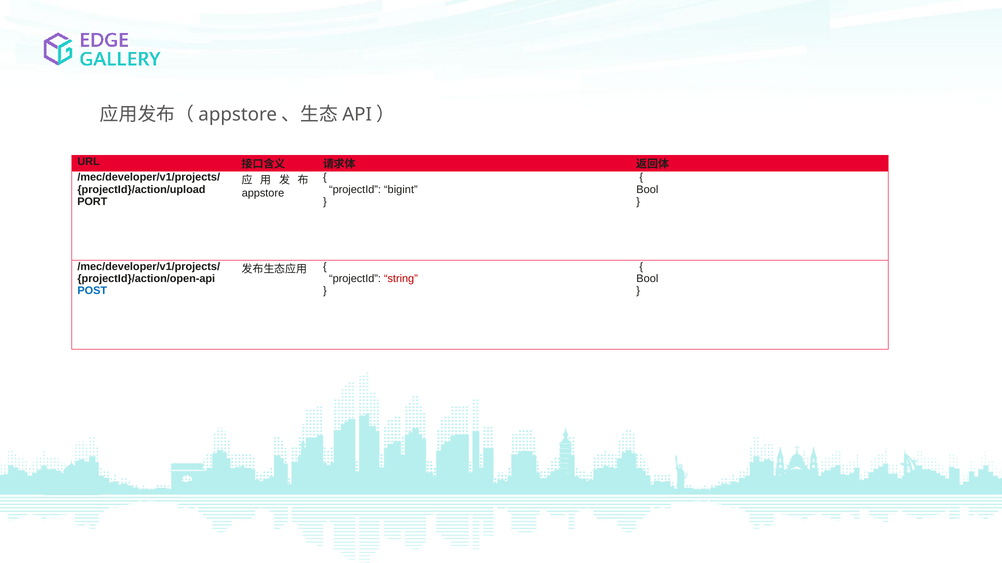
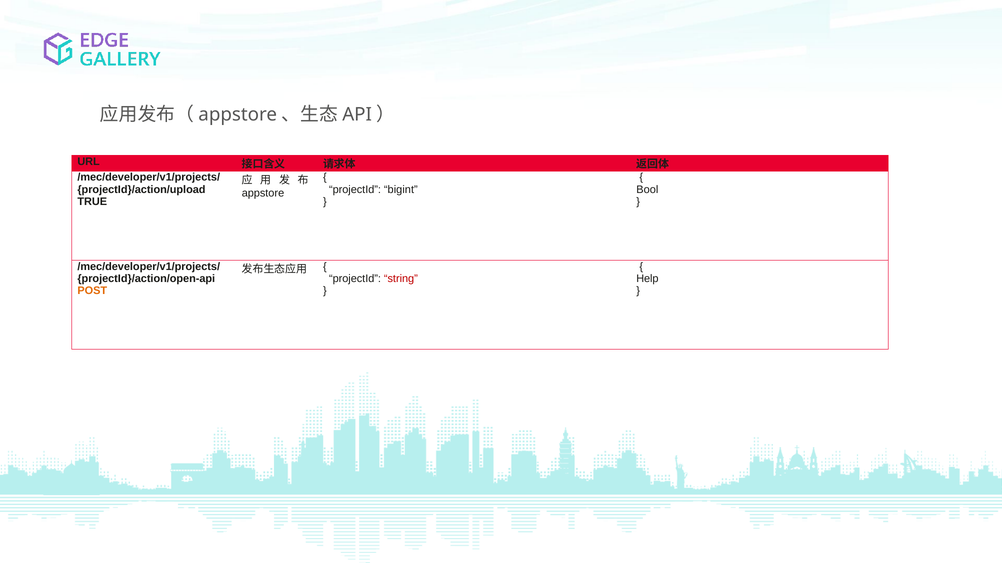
PORT: PORT -> TRUE
Bool at (647, 279): Bool -> Help
POST colour: blue -> orange
